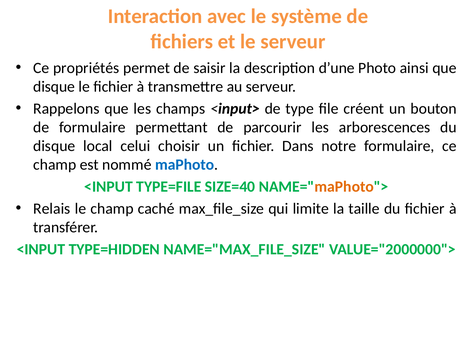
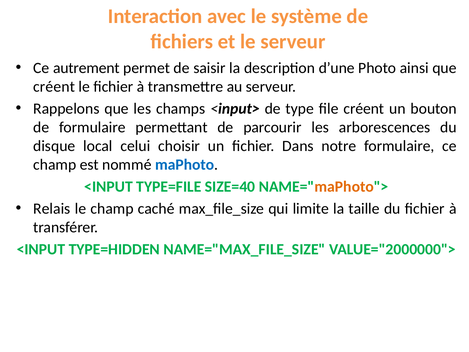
propriétés: propriétés -> autrement
disque at (54, 87): disque -> créent
